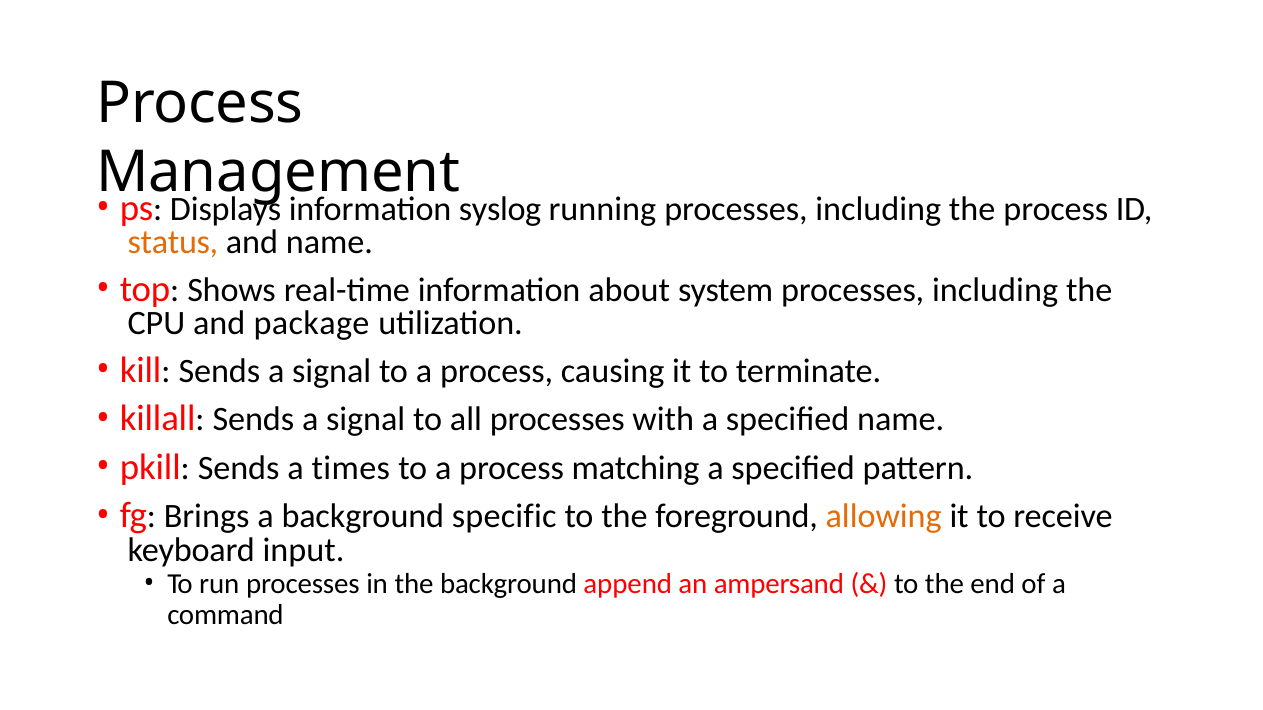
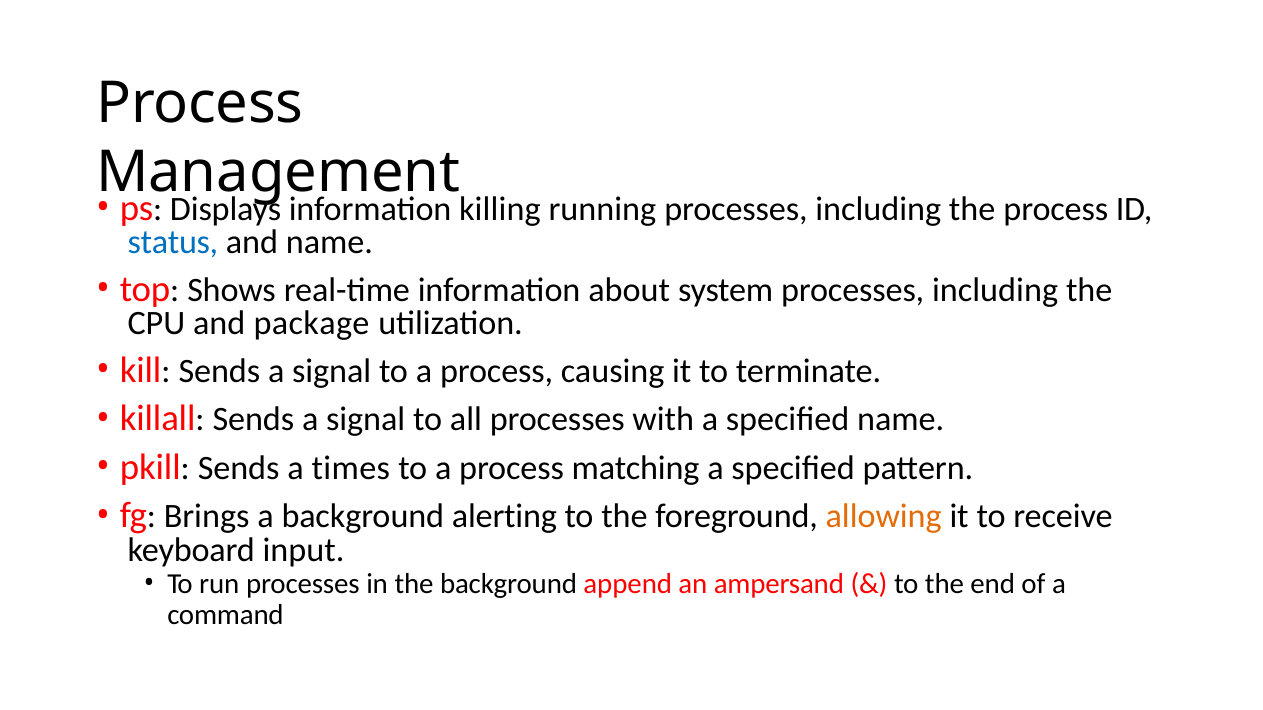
syslog: syslog -> killing
status colour: orange -> blue
specific: specific -> alerting
